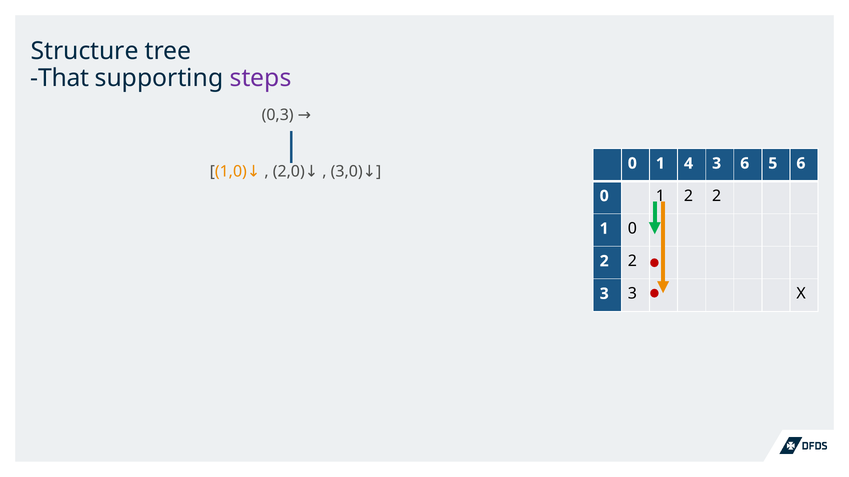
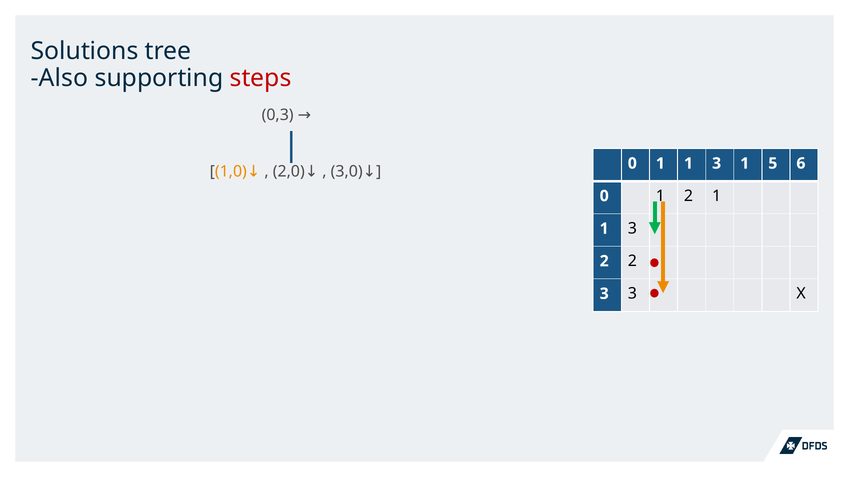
Structure: Structure -> Solutions
That: That -> Also
steps colour: purple -> red
0 1 4: 4 -> 1
3 6: 6 -> 1
2 at (717, 196): 2 -> 1
0 at (632, 229): 0 -> 3
